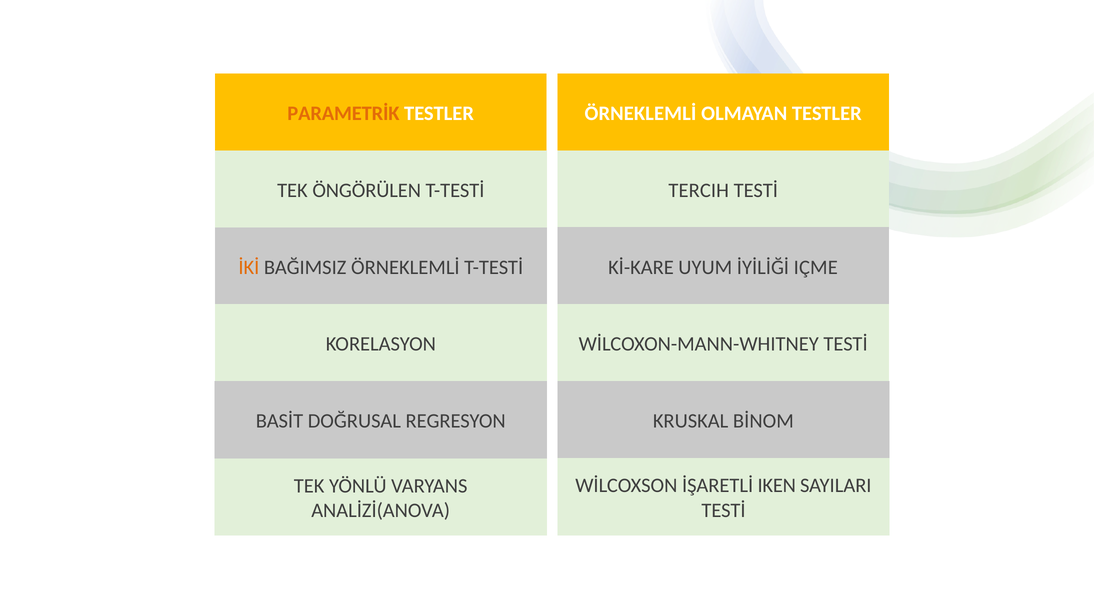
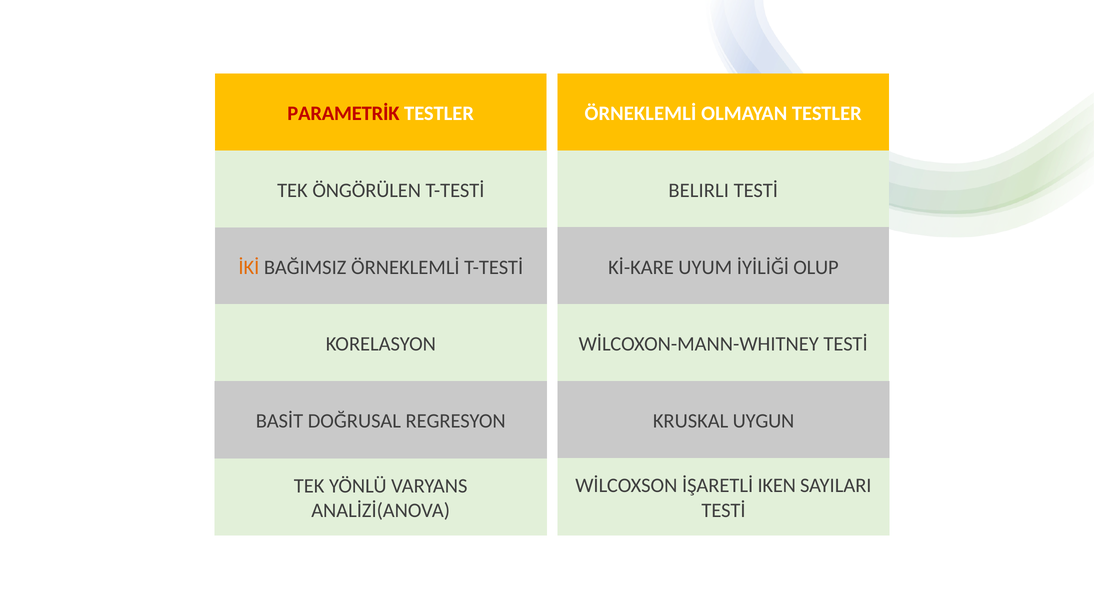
PARAMETRİK colour: orange -> red
TERCIH: TERCIH -> BELIRLI
IÇME: IÇME -> OLUP
BİNOM: BİNOM -> UYGUN
